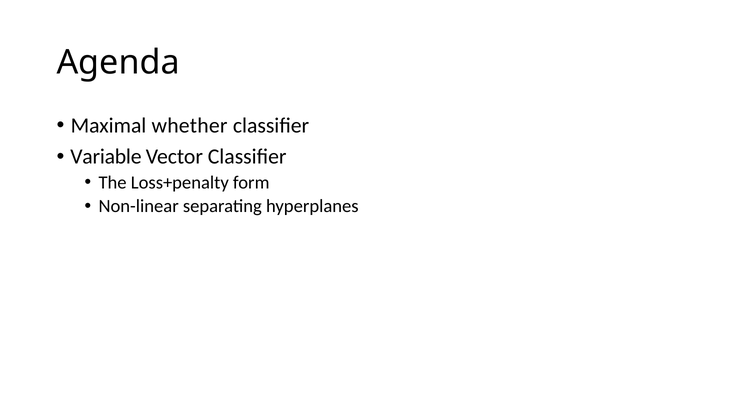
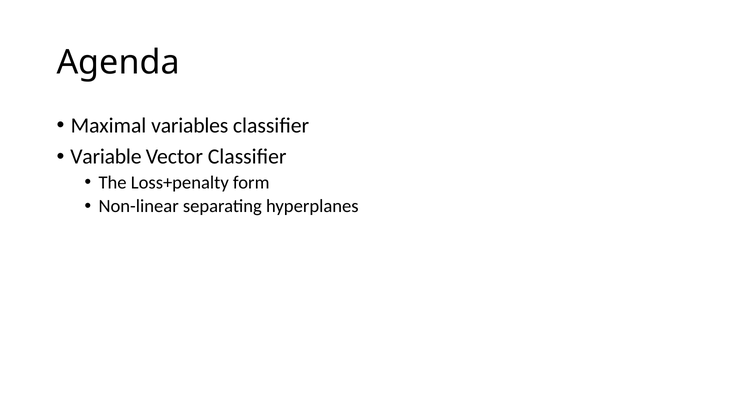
whether: whether -> variables
